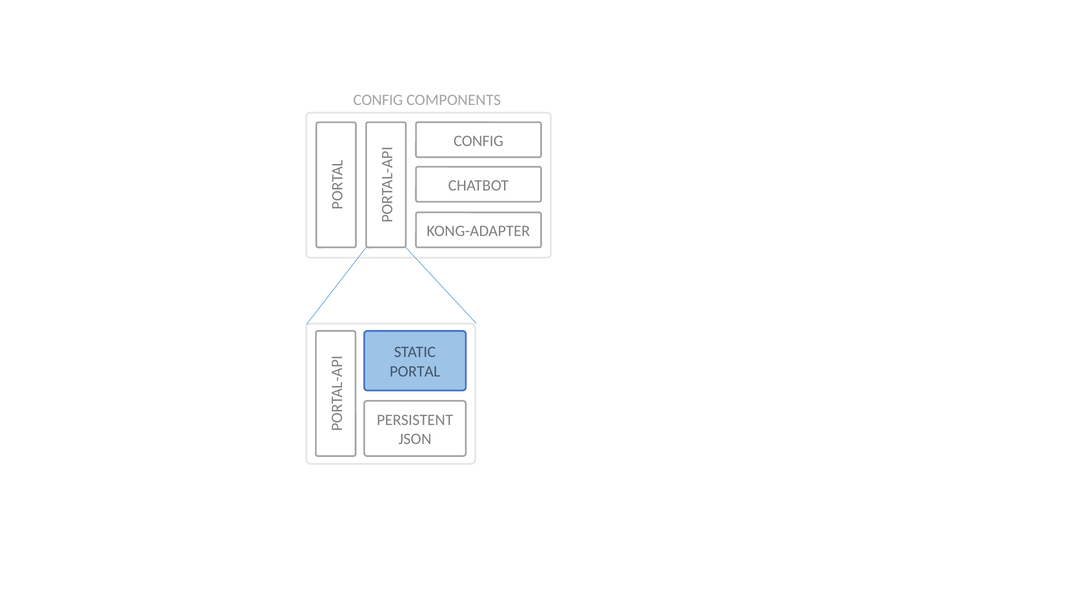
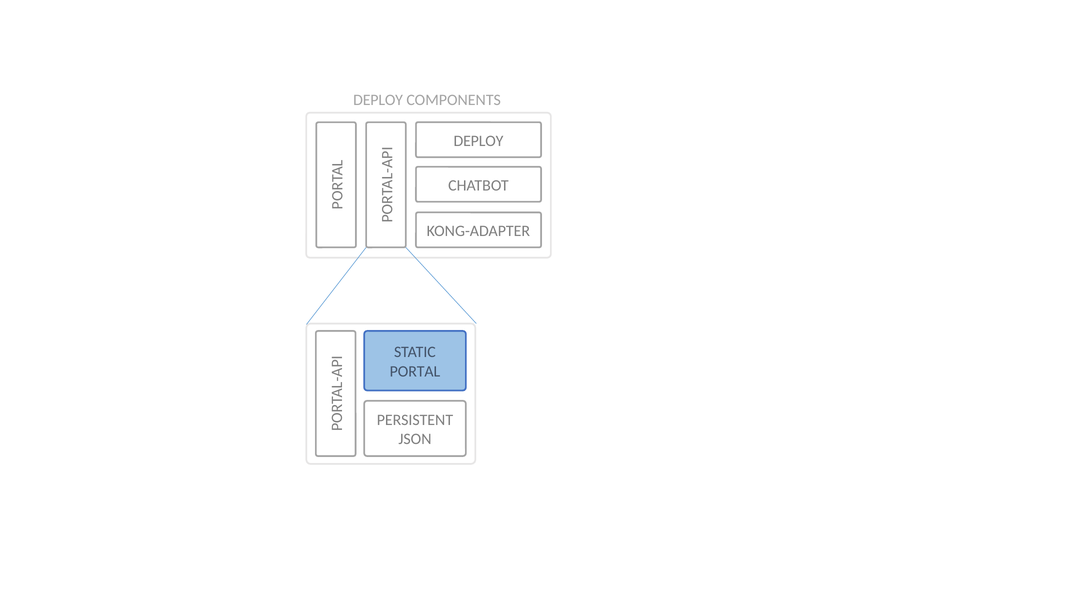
CONFIG at (378, 100): CONFIG -> DEPLOY
CONFIG at (478, 141): CONFIG -> DEPLOY
